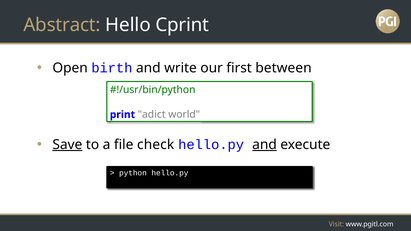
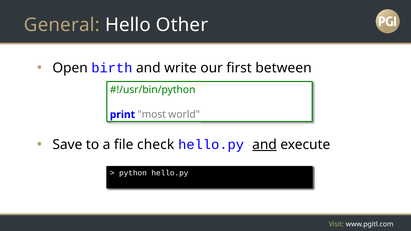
Abstract: Abstract -> General
Cprint: Cprint -> Other
adict: adict -> most
Save underline: present -> none
